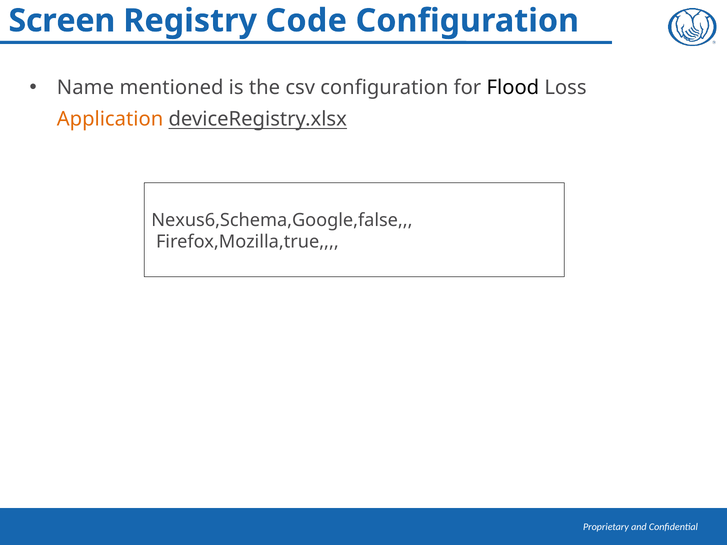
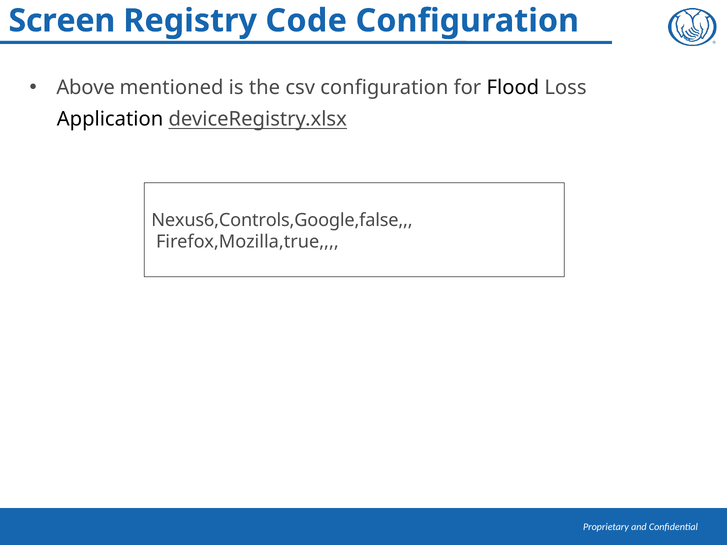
Name: Name -> Above
Application colour: orange -> black
Nexus6,Schema,Google,false: Nexus6,Schema,Google,false -> Nexus6,Controls,Google,false
